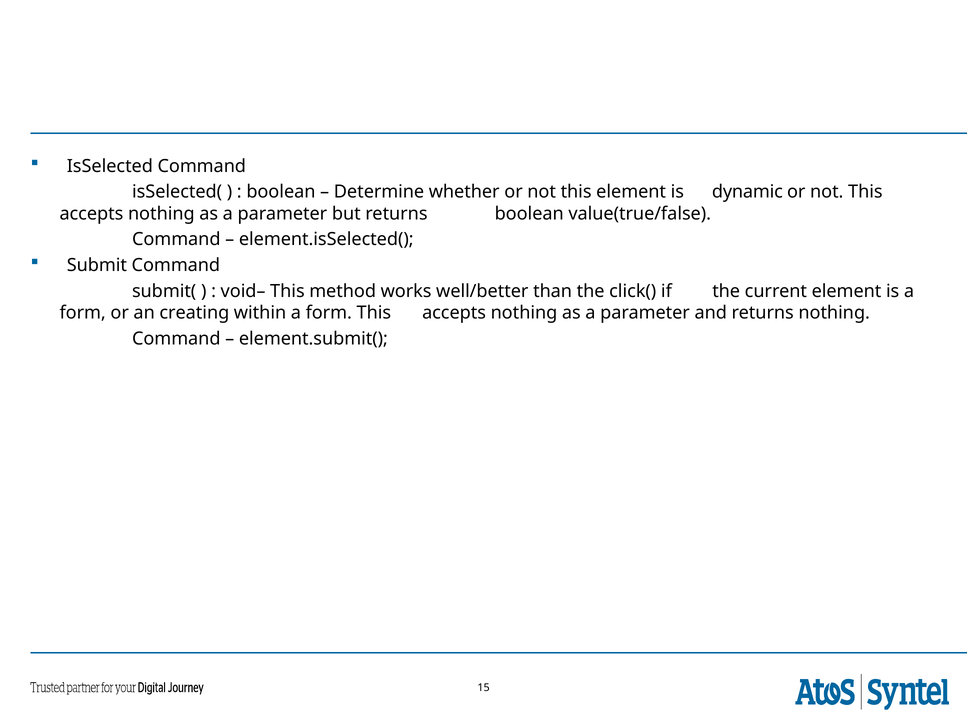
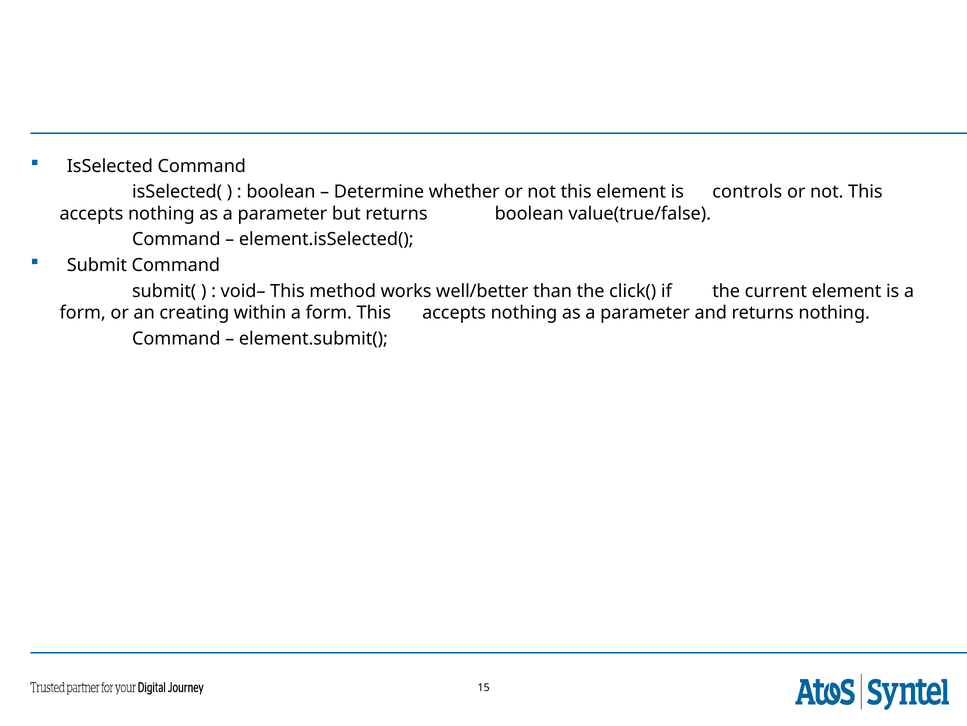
dynamic: dynamic -> controls
